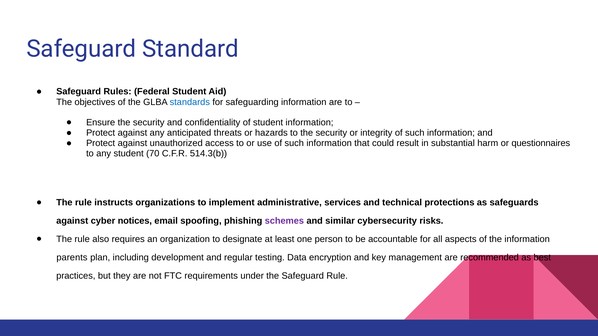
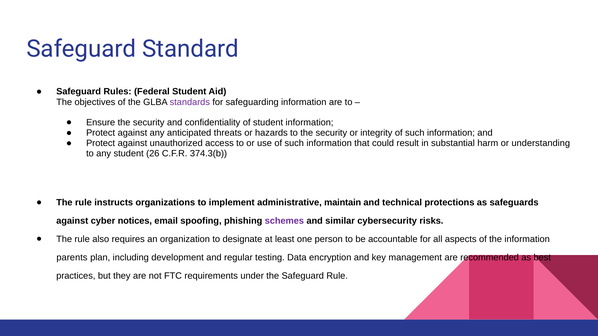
standards colour: blue -> purple
questionnaires: questionnaires -> understanding
70: 70 -> 26
514.3(b: 514.3(b -> 374.3(b
services: services -> maintain
